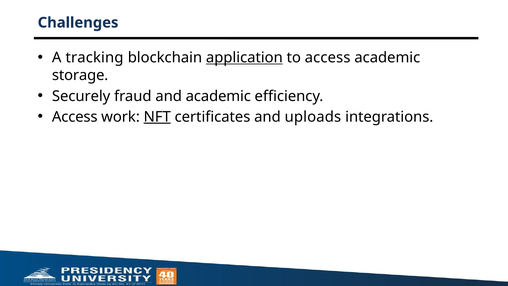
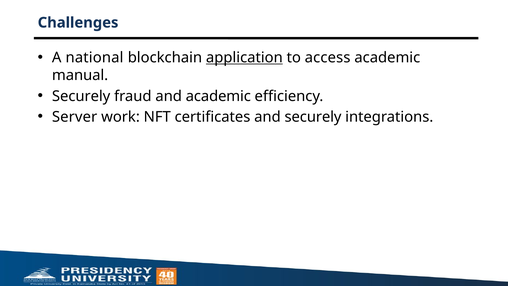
tracking: tracking -> national
storage: storage -> manual
Access at (75, 117): Access -> Server
NFT underline: present -> none
and uploads: uploads -> securely
